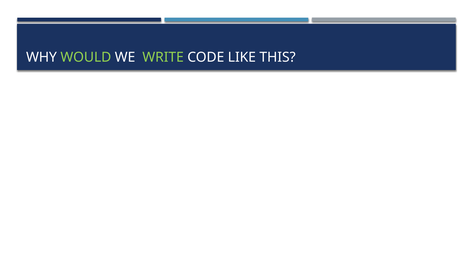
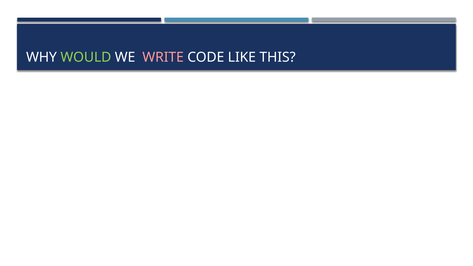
WRITE colour: light green -> pink
